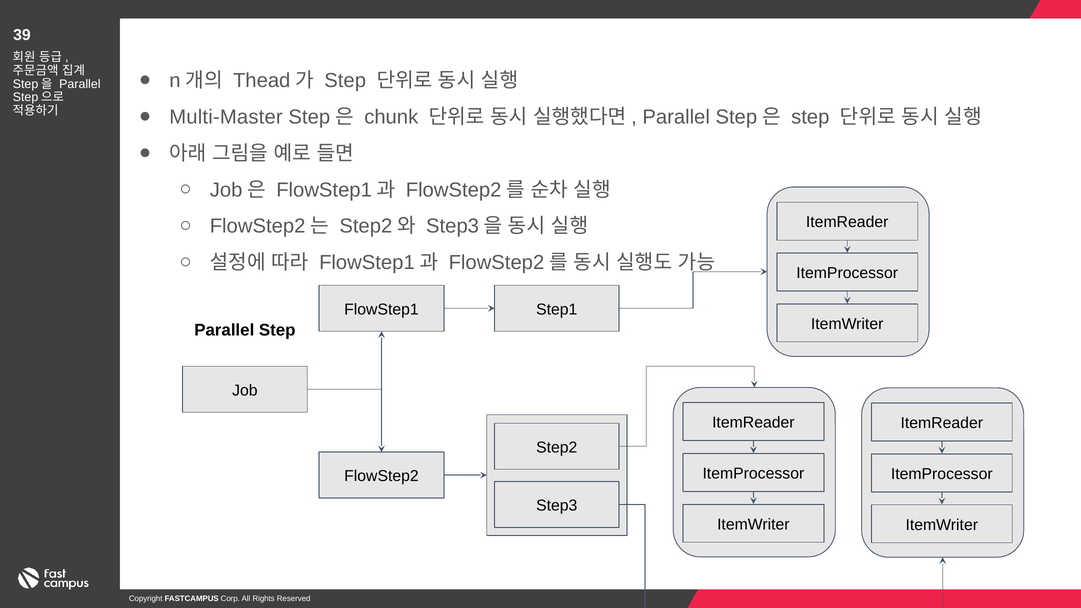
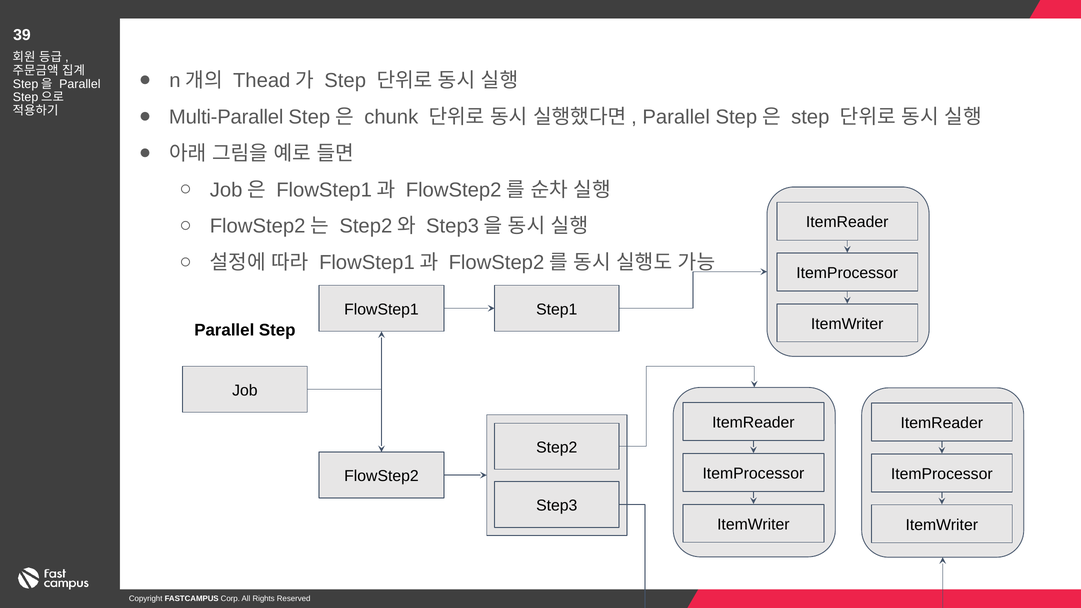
Multi-Master: Multi-Master -> Multi-Parallel
